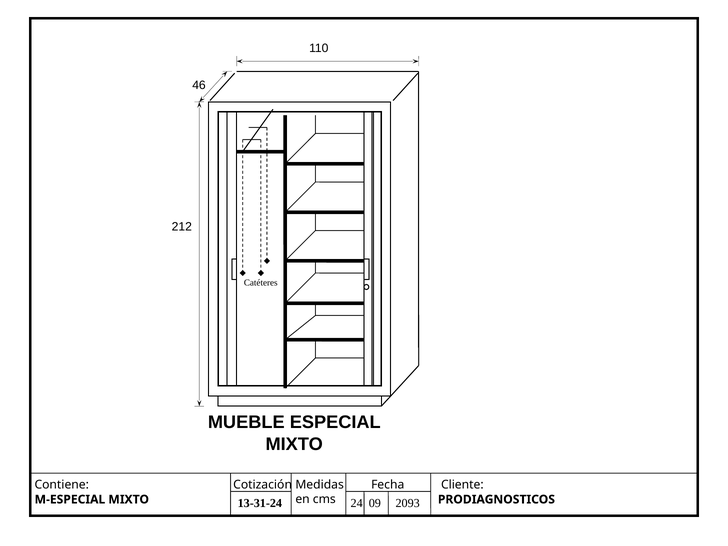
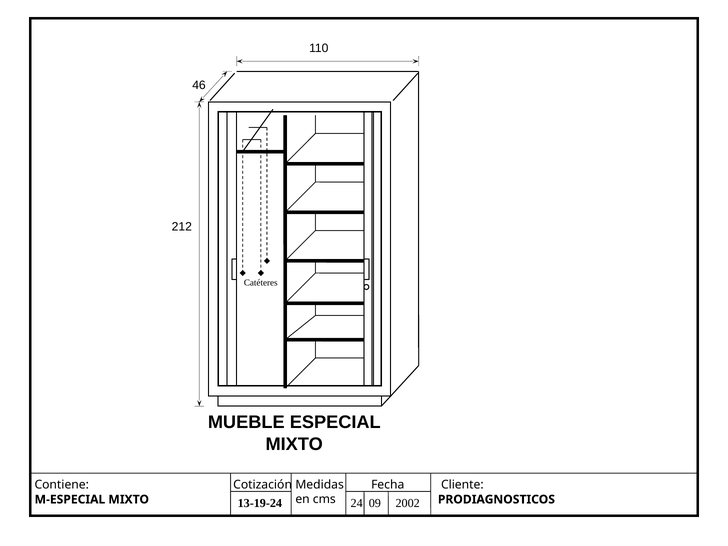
13-31-24: 13-31-24 -> 13-19-24
2093: 2093 -> 2002
